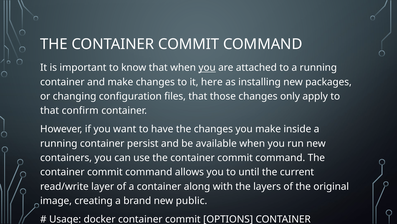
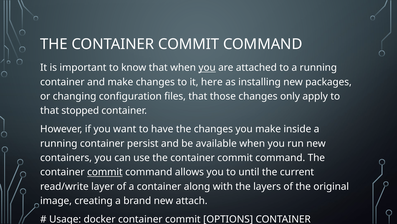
confirm: confirm -> stopped
commit at (105, 172) underline: none -> present
public: public -> attach
